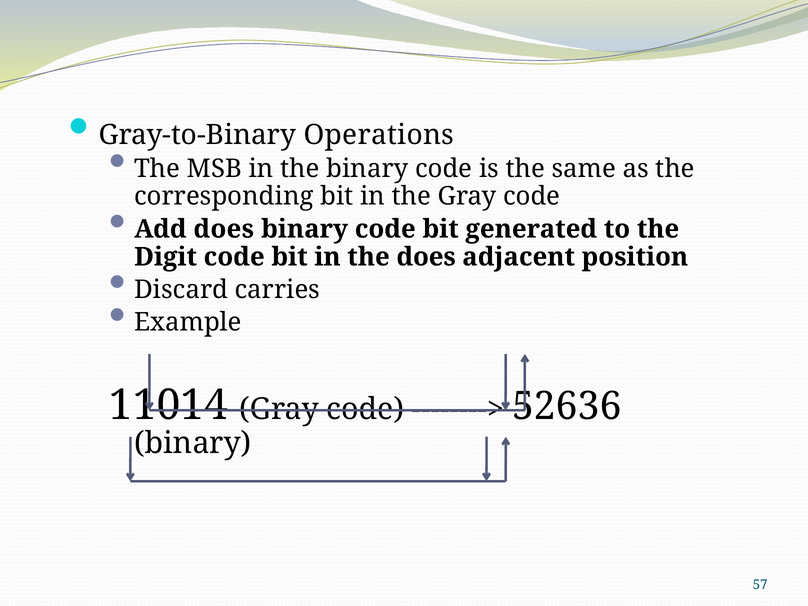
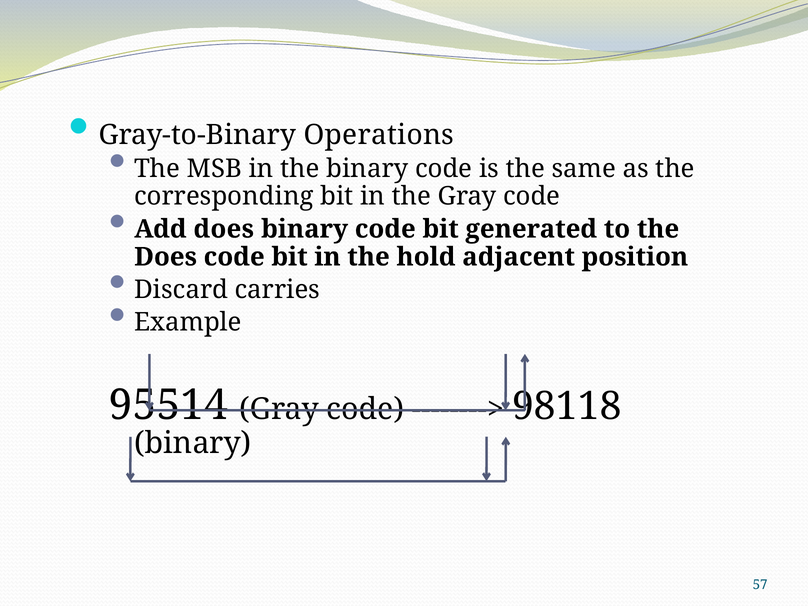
Digit at (166, 257): Digit -> Does
the does: does -> hold
11014: 11014 -> 95514
52636: 52636 -> 98118
